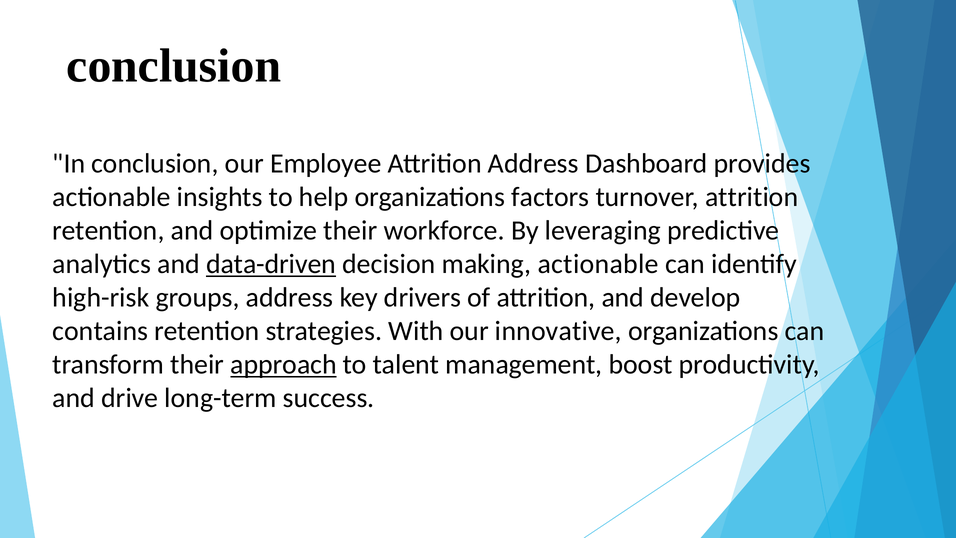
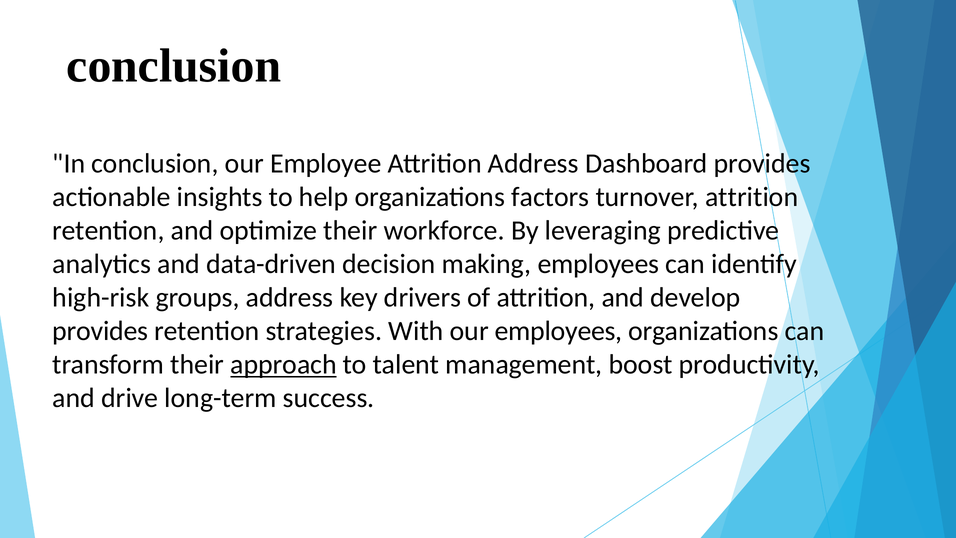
data-driven underline: present -> none
making actionable: actionable -> employees
contains at (100, 331): contains -> provides
our innovative: innovative -> employees
